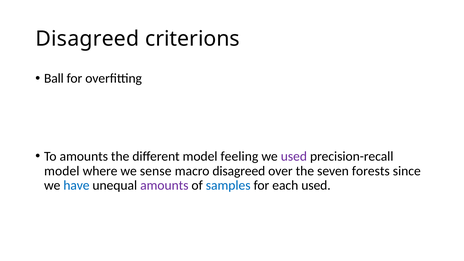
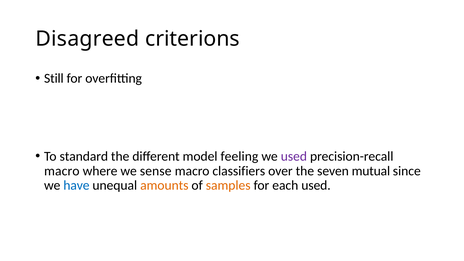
Ball: Ball -> Still
To amounts: amounts -> standard
model at (62, 171): model -> macro
macro disagreed: disagreed -> classifiers
forests: forests -> mutual
amounts at (164, 186) colour: purple -> orange
samples colour: blue -> orange
